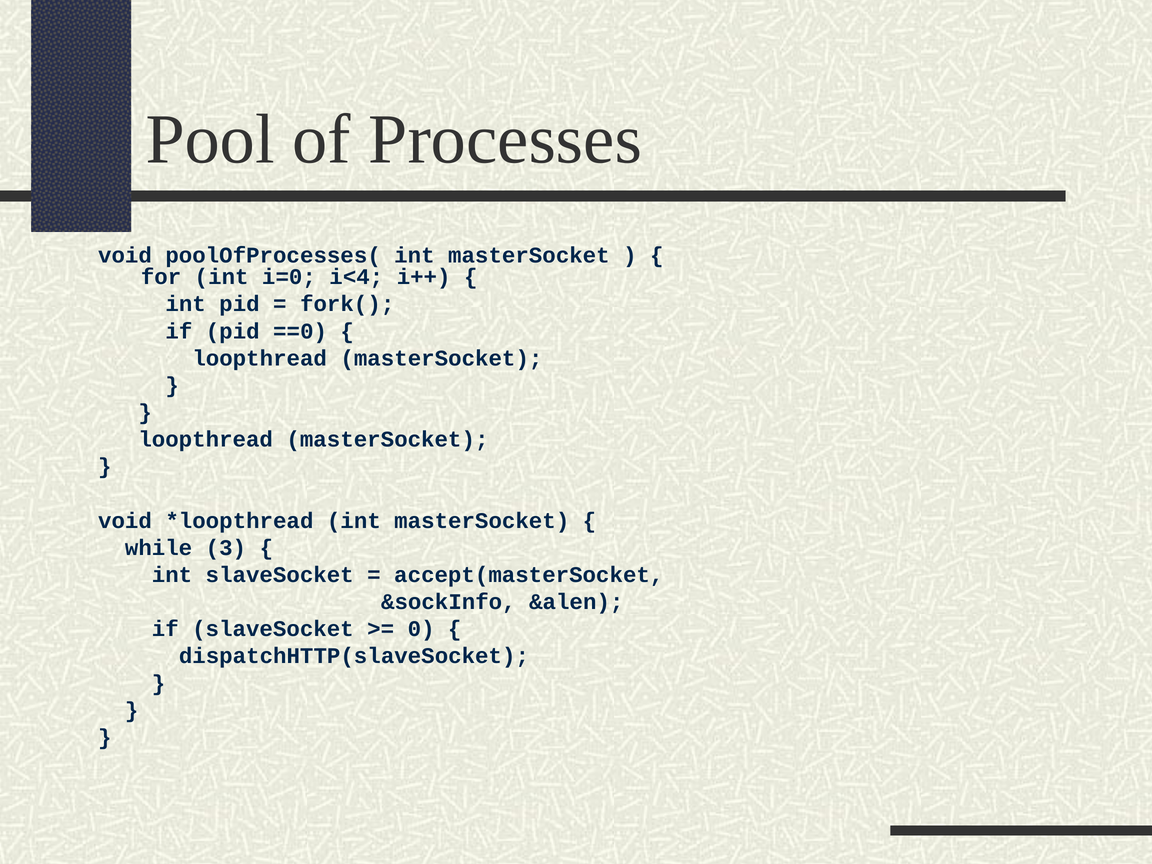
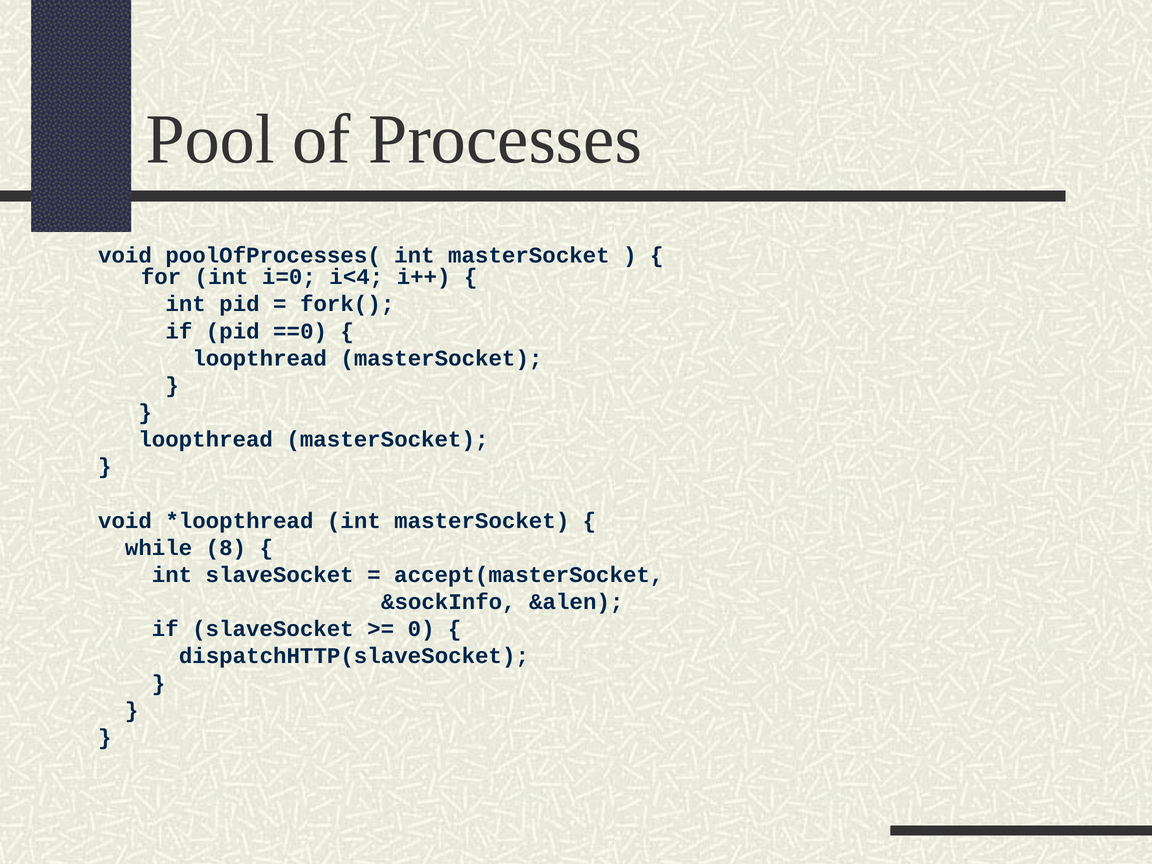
3: 3 -> 8
